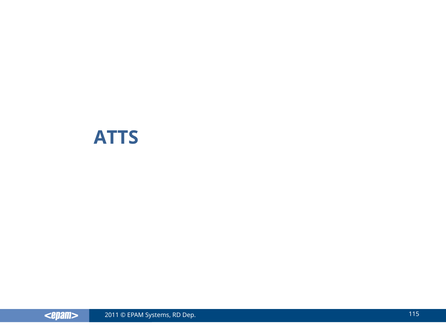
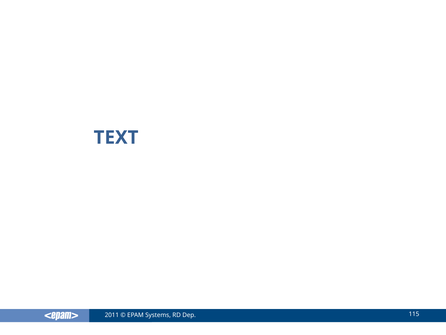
ATTS: ATTS -> TEXT
